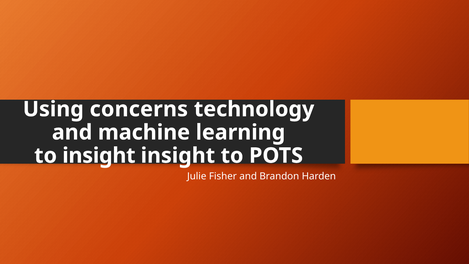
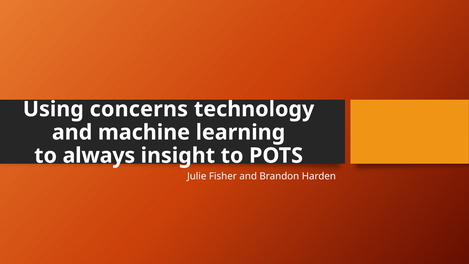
to insight: insight -> always
